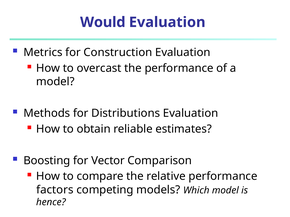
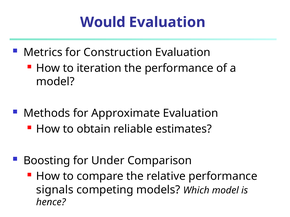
overcast: overcast -> iteration
Distributions: Distributions -> Approximate
Vector: Vector -> Under
factors: factors -> signals
